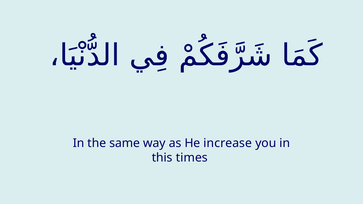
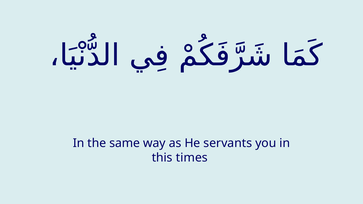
increase: increase -> servants
